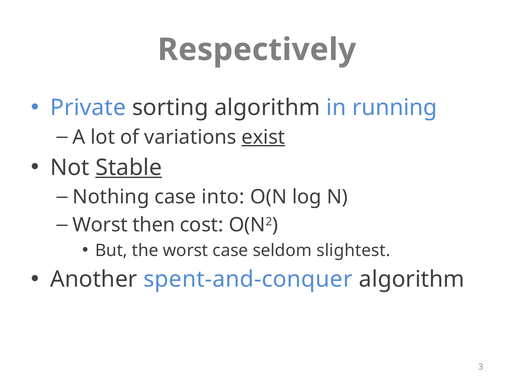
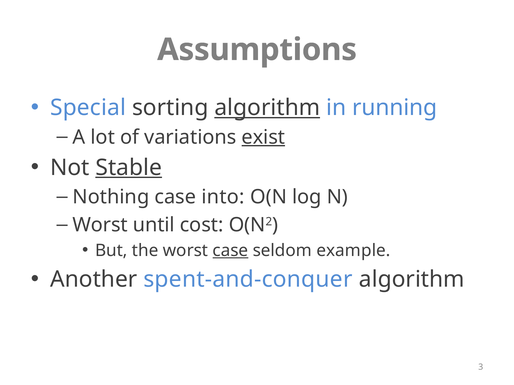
Respectively: Respectively -> Assumptions
Private: Private -> Special
algorithm at (267, 108) underline: none -> present
then: then -> until
case at (230, 251) underline: none -> present
slightest: slightest -> example
